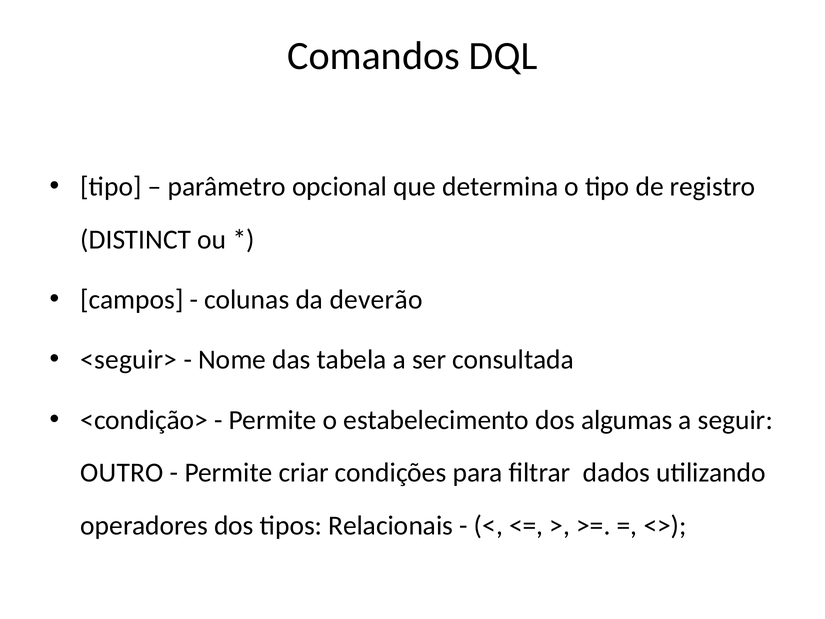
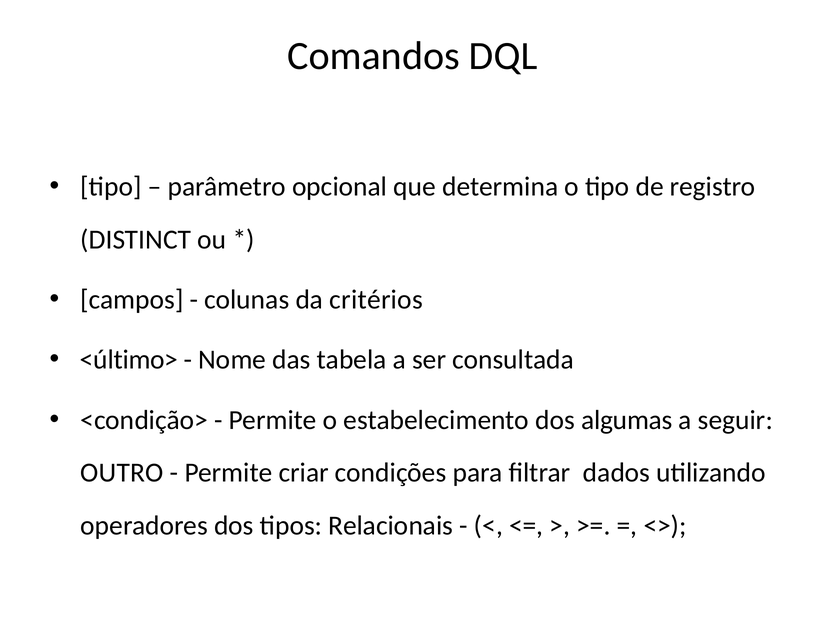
deverão: deverão -> critérios
<seguir>: <seguir> -> <último>
